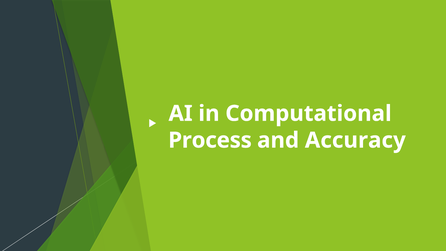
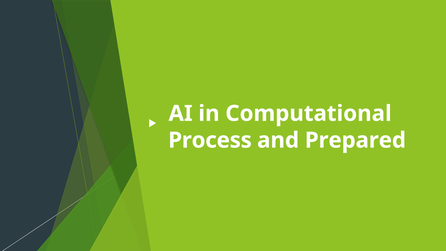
Accuracy: Accuracy -> Prepared
